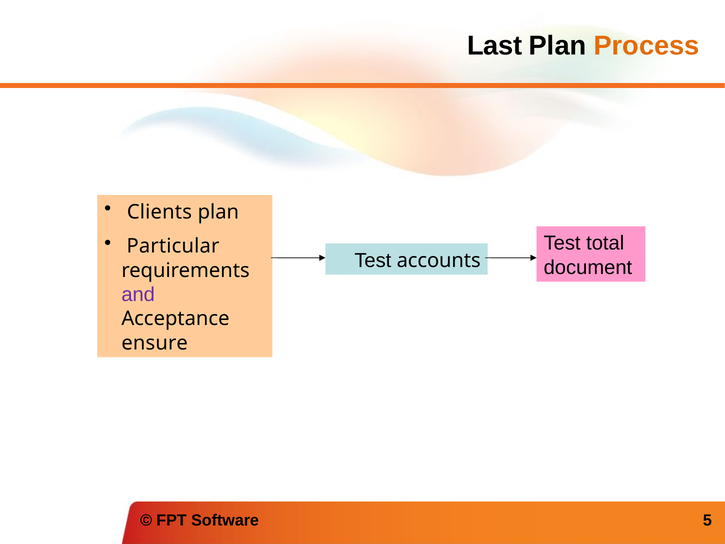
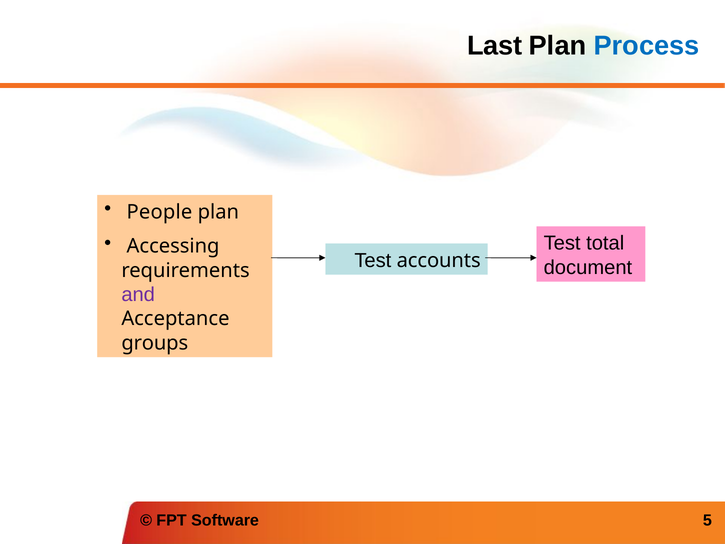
Process colour: orange -> blue
Clients: Clients -> People
Particular: Particular -> Accessing
ensure: ensure -> groups
